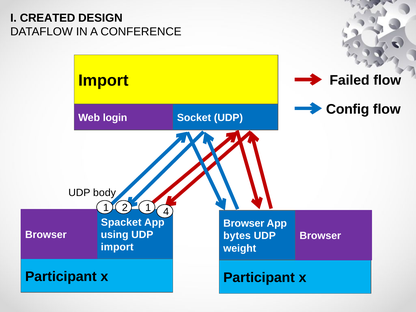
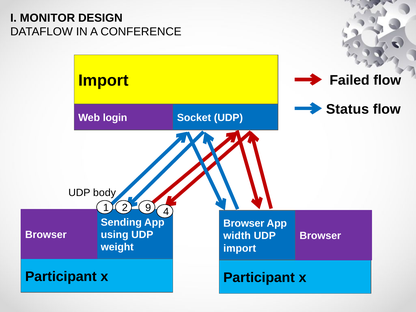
CREATED: CREATED -> MONITOR
Config: Config -> Status
2 1: 1 -> 9
Spacket: Spacket -> Sending
bytes: bytes -> width
import at (117, 247): import -> weight
weight at (240, 248): weight -> import
